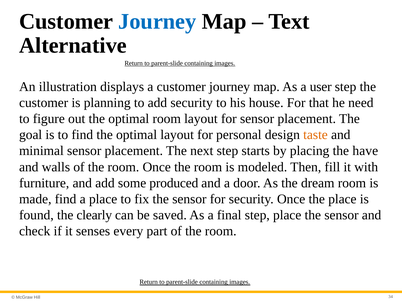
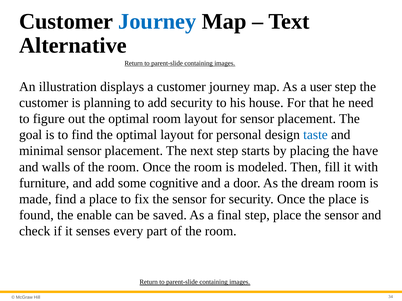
taste colour: orange -> blue
produced: produced -> cognitive
clearly: clearly -> enable
